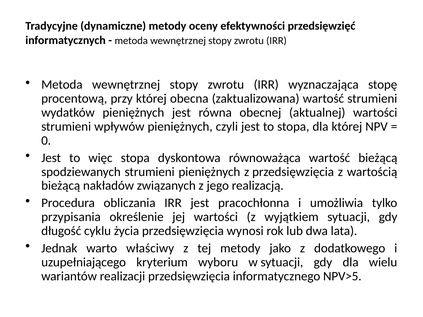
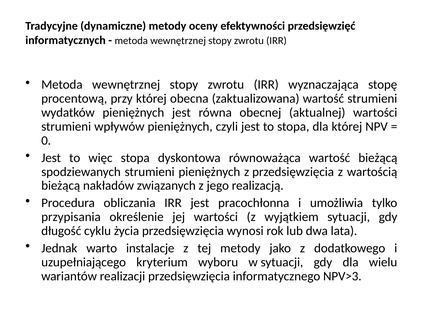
właściwy: właściwy -> instalacje
NPV>5: NPV>5 -> NPV>3
